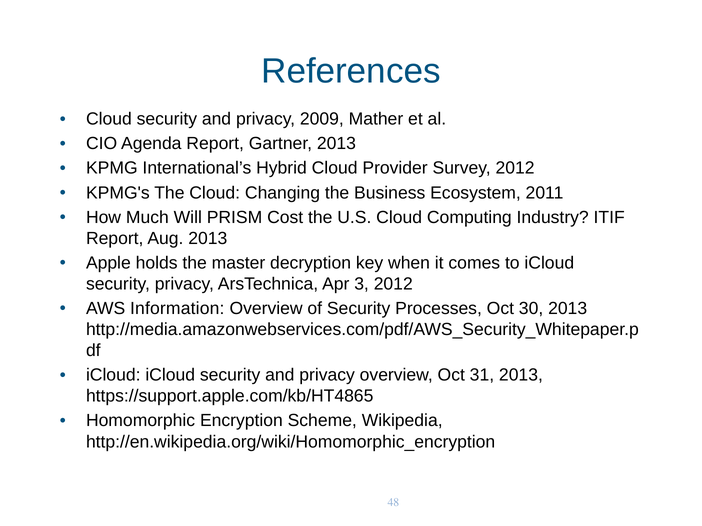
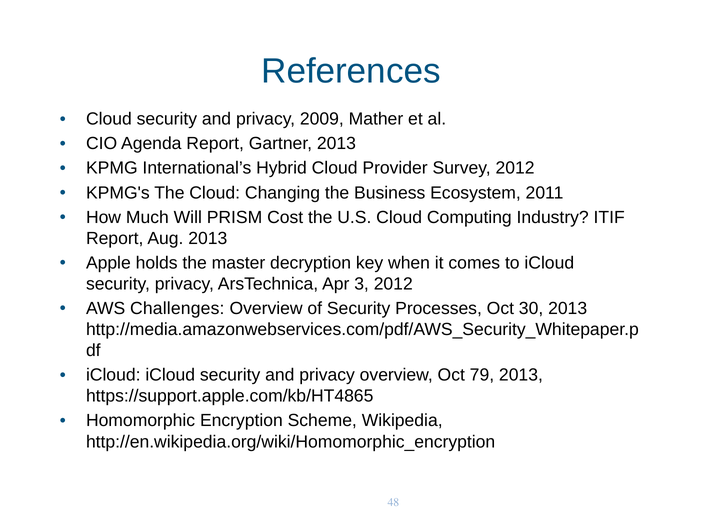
Information: Information -> Challenges
31: 31 -> 79
